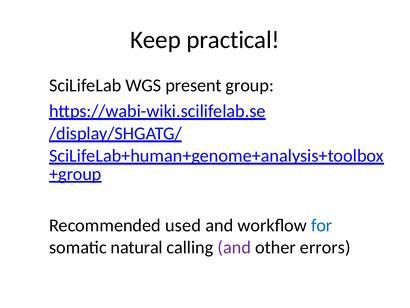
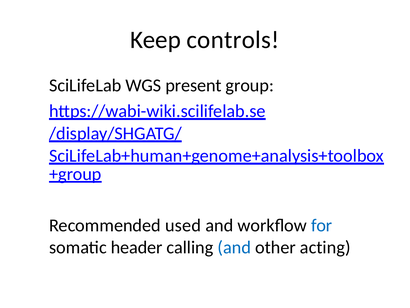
practical: practical -> controls
natural: natural -> header
and at (234, 247) colour: purple -> blue
errors: errors -> acting
